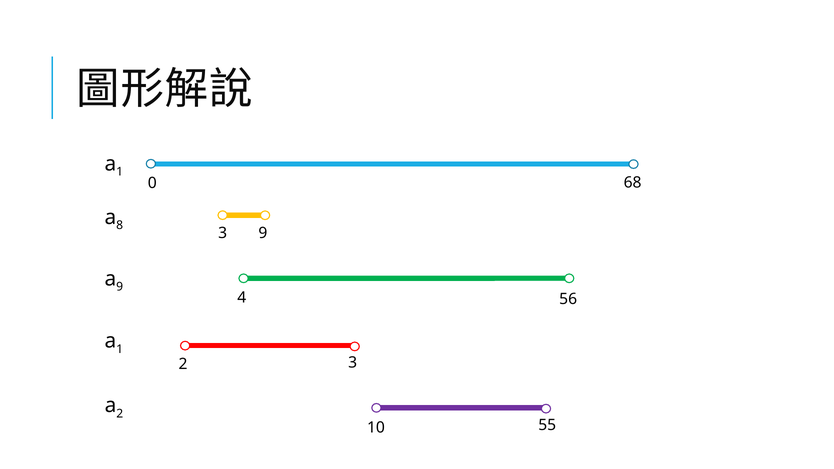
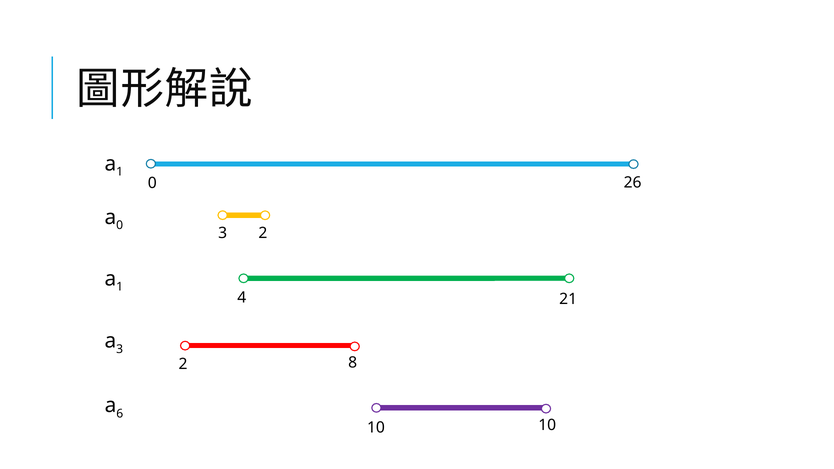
68: 68 -> 26
8 at (120, 225): 8 -> 0
9 at (263, 233): 9 -> 2
9 at (120, 287): 9 -> 1
56: 56 -> 21
1 at (120, 349): 1 -> 3
2 3: 3 -> 8
2 at (120, 414): 2 -> 6
10 55: 55 -> 10
